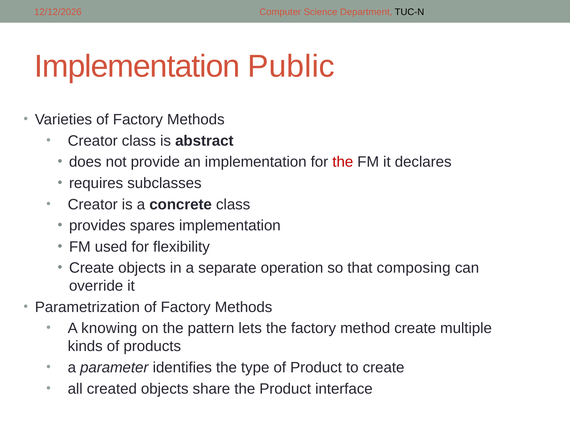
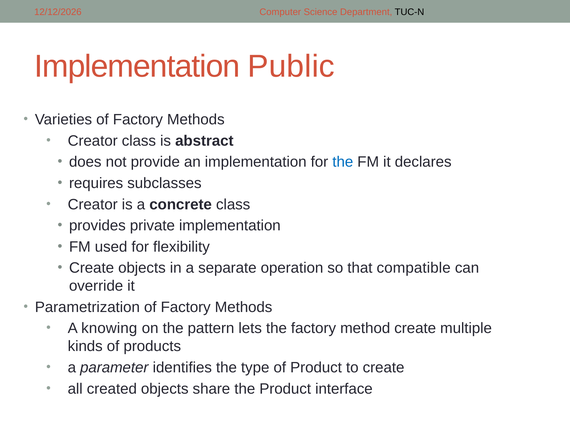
the at (343, 162) colour: red -> blue
spares: spares -> private
composing: composing -> compatible
